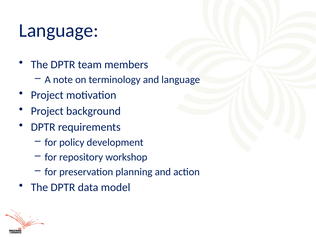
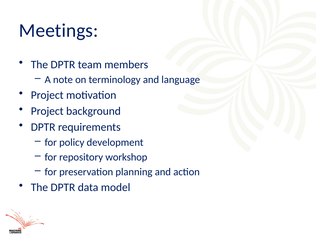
Language at (59, 31): Language -> Meetings
